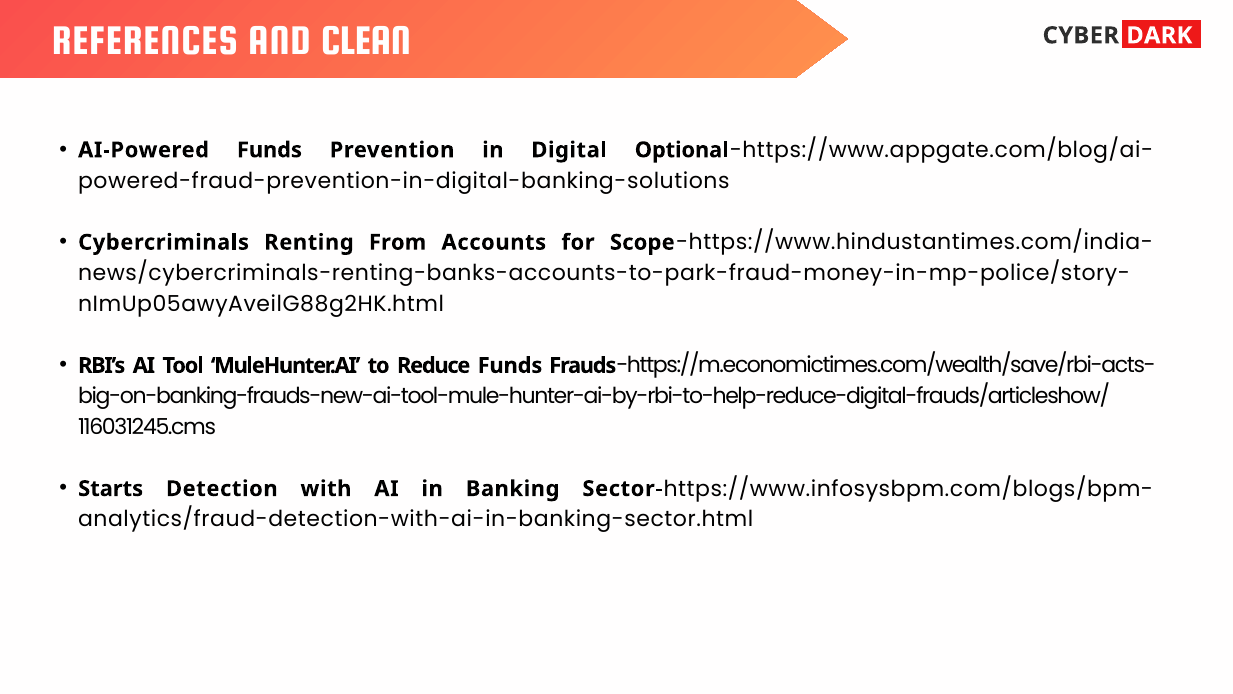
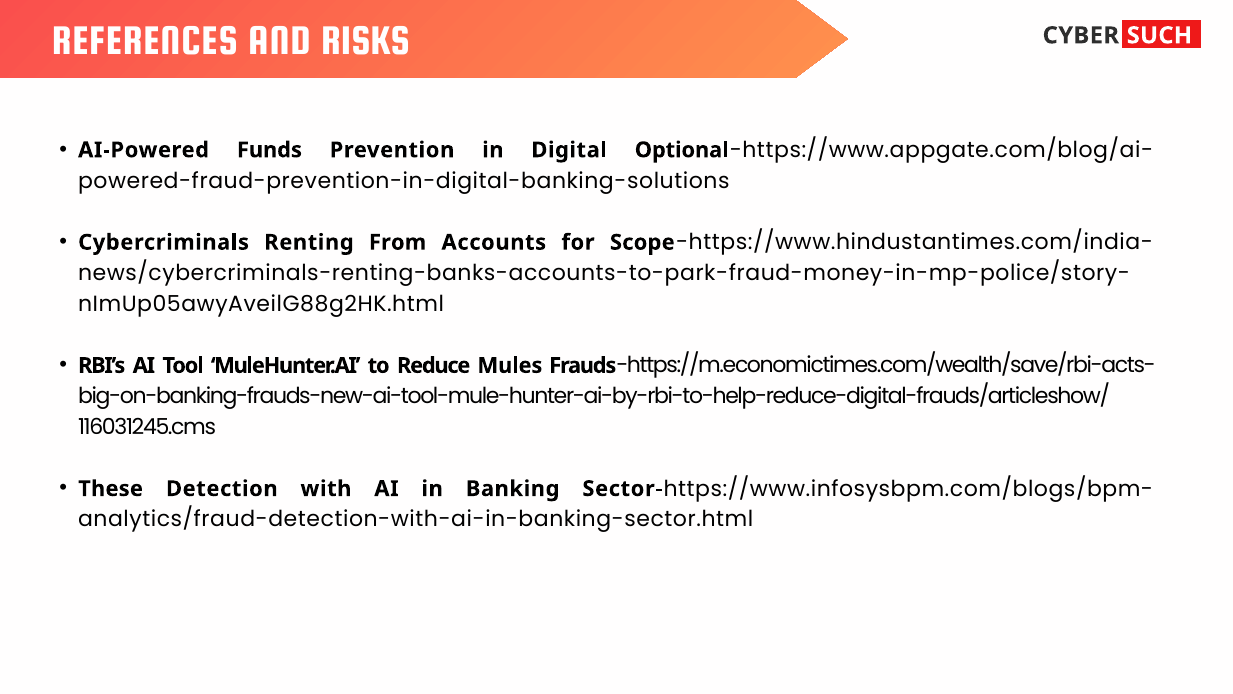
CLEAN: CLEAN -> RISKS
DARK: DARK -> SUCH
Reduce Funds: Funds -> Mules
Starts: Starts -> These
